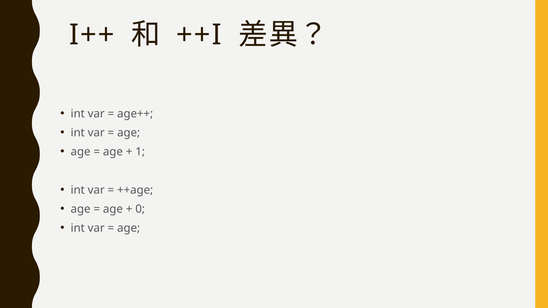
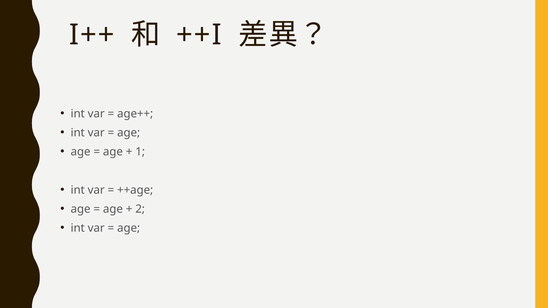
0: 0 -> 2
